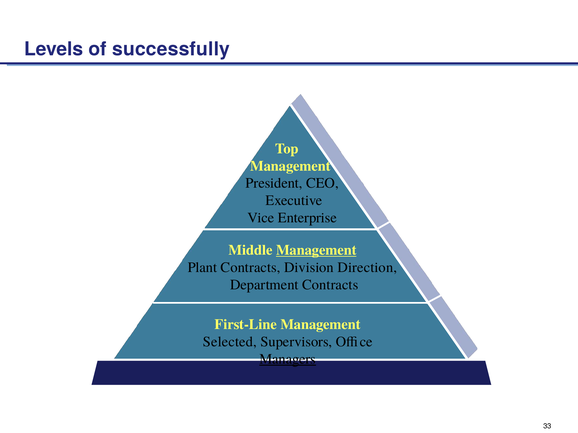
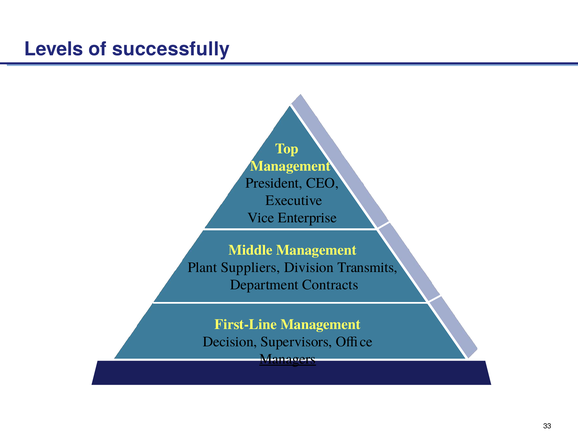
Management at (316, 250) underline: present -> none
Plant Contracts: Contracts -> Suppliers
Direction: Direction -> Transmits
Selected: Selected -> Decision
